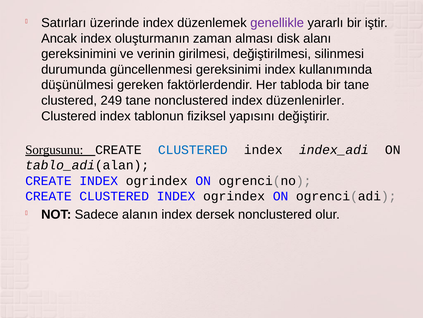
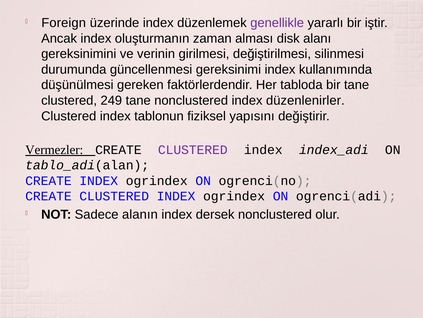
Satırları: Satırları -> Foreign
Sorgusunu: Sorgusunu -> Vermezler
CLUSTERED at (193, 149) colour: blue -> purple
